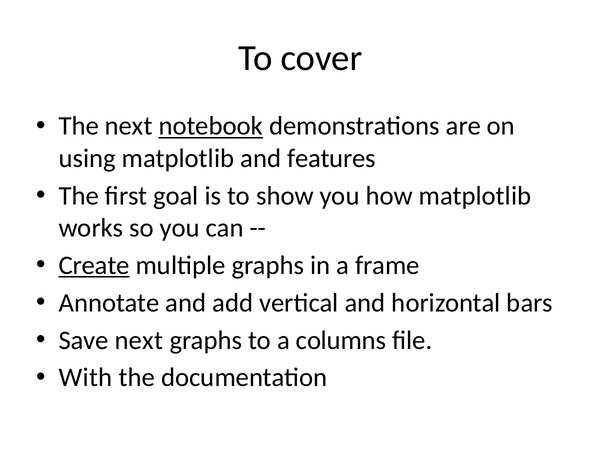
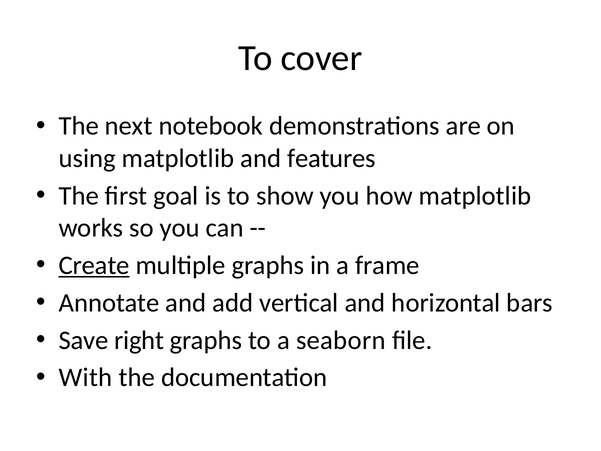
notebook underline: present -> none
Save next: next -> right
columns: columns -> seaborn
